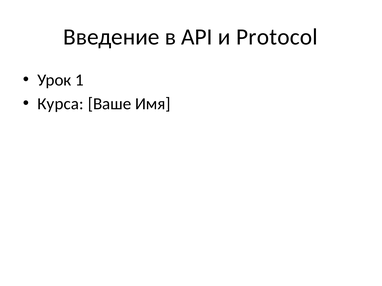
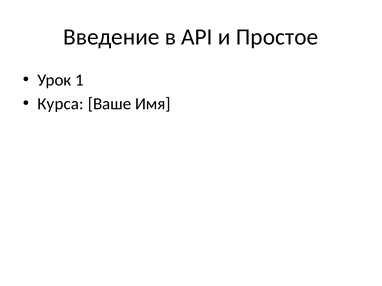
Protocol: Protocol -> Простое
